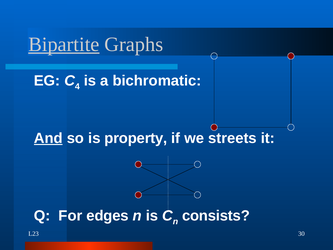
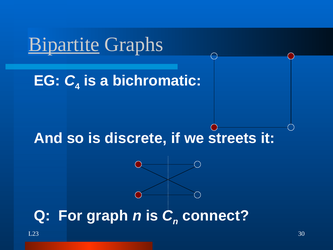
And underline: present -> none
property: property -> discrete
edges: edges -> graph
consists: consists -> connect
